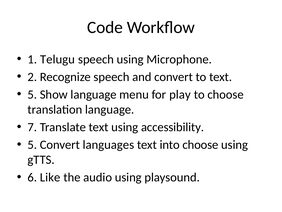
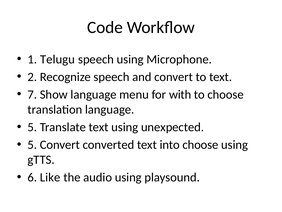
5 at (32, 94): 5 -> 7
play: play -> with
7 at (32, 127): 7 -> 5
accessibility: accessibility -> unexpected
languages: languages -> converted
